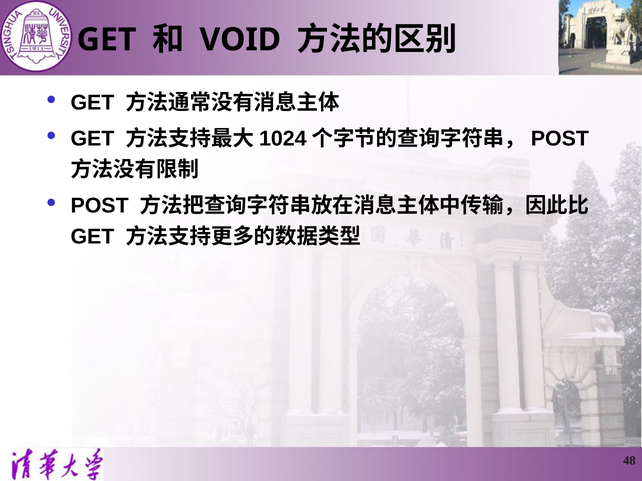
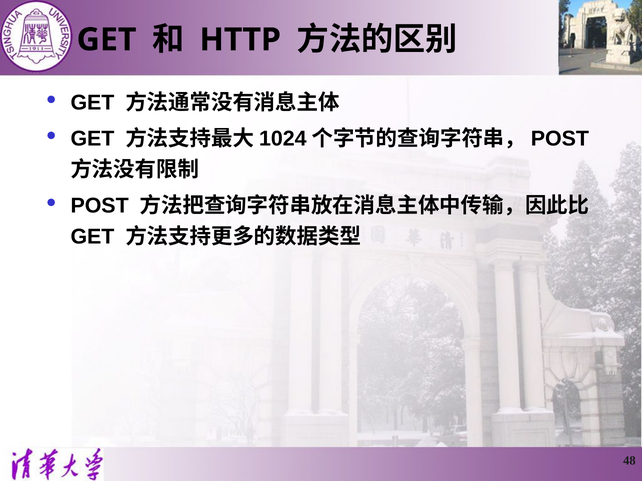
VOID: VOID -> HTTP
